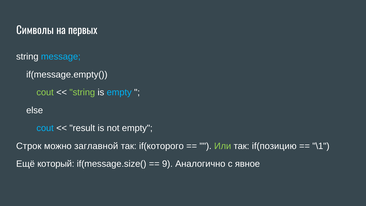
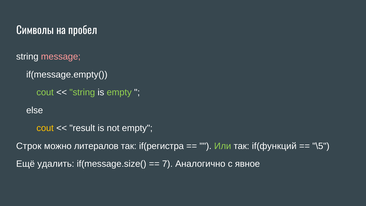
первых: первых -> пробел
message colour: light blue -> pink
empty at (119, 92) colour: light blue -> light green
cout at (45, 128) colour: light blue -> yellow
заглавной: заглавной -> литералов
if(которого: if(которого -> if(регистра
if(позицию: if(позицию -> if(функций
\1: \1 -> \5
который: который -> удалить
9: 9 -> 7
